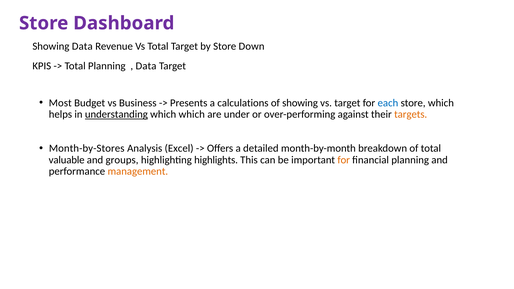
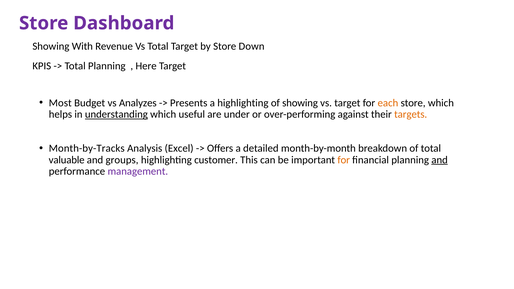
Showing Data: Data -> With
Data at (146, 66): Data -> Here
Business: Business -> Analyzes
a calculations: calculations -> highlighting
each colour: blue -> orange
which which: which -> useful
Month-by-Stores: Month-by-Stores -> Month-by-Tracks
highlights: highlights -> customer
and at (440, 160) underline: none -> present
management colour: orange -> purple
